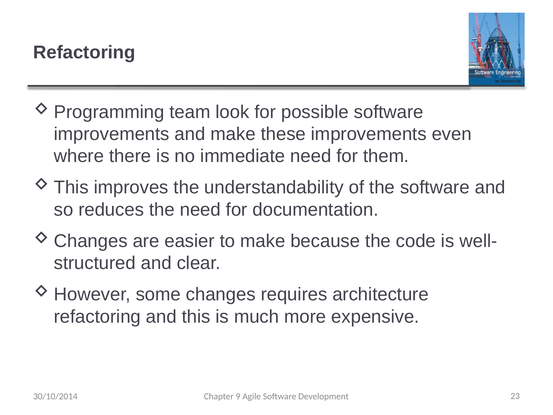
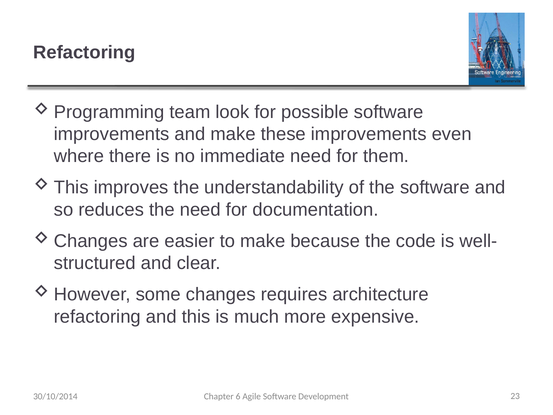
9: 9 -> 6
